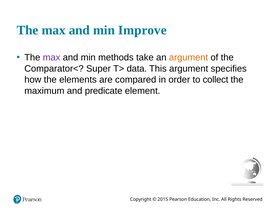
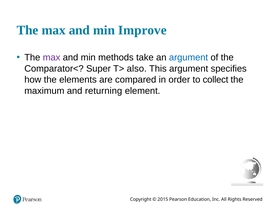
argument at (189, 57) colour: orange -> blue
data: data -> also
predicate: predicate -> returning
